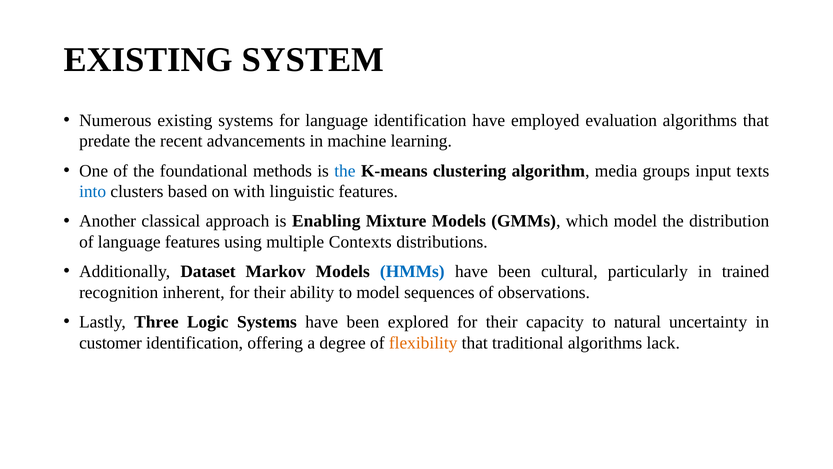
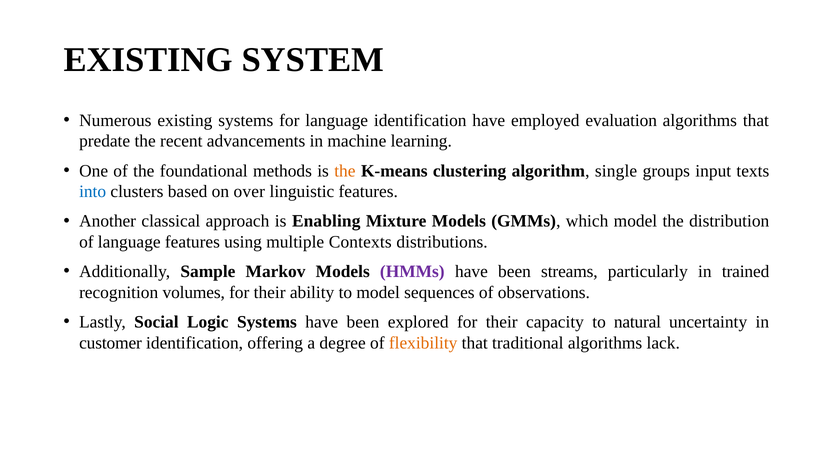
the at (345, 171) colour: blue -> orange
media: media -> single
with: with -> over
Dataset: Dataset -> Sample
HMMs colour: blue -> purple
cultural: cultural -> streams
inherent: inherent -> volumes
Three: Three -> Social
